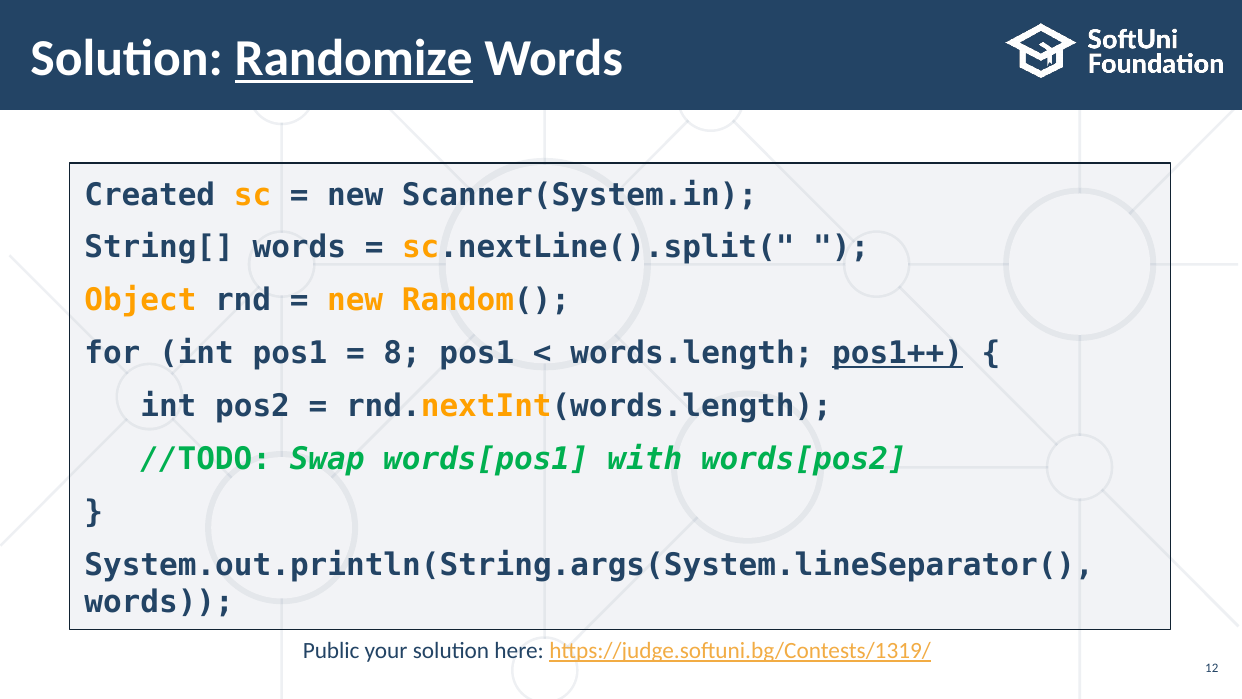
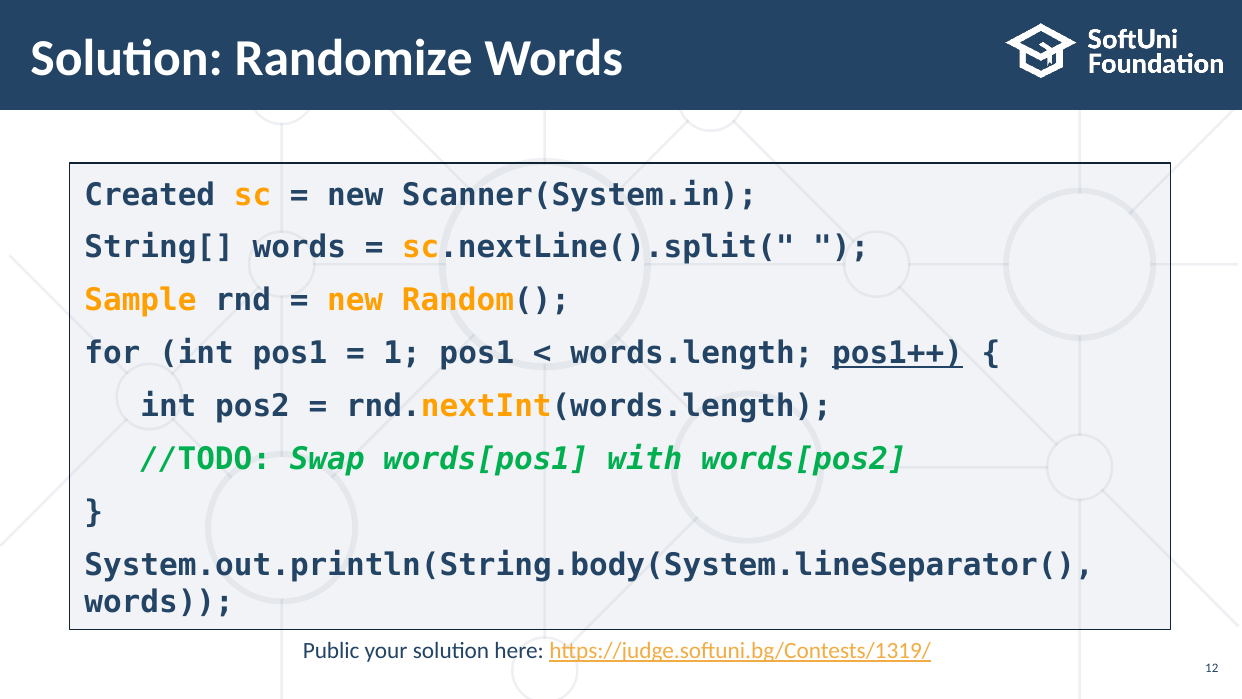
Randomize underline: present -> none
Object: Object -> Sample
8: 8 -> 1
System.out.println(String.args(System.lineSeparator(: System.out.println(String.args(System.lineSeparator( -> System.out.println(String.body(System.lineSeparator(
